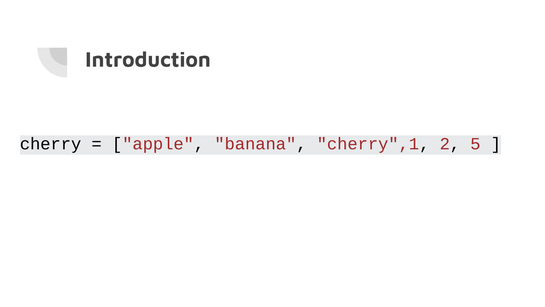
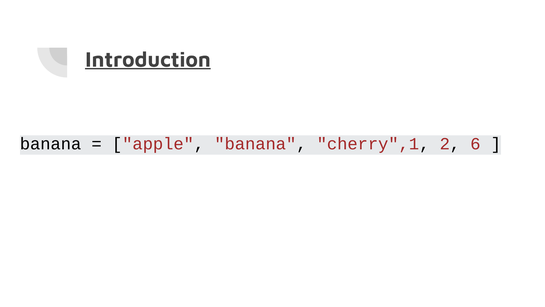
Introduction underline: none -> present
cherry at (51, 144): cherry -> banana
5: 5 -> 6
